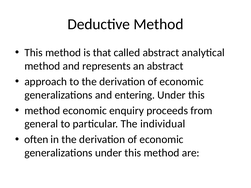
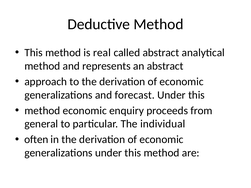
that: that -> real
entering: entering -> forecast
